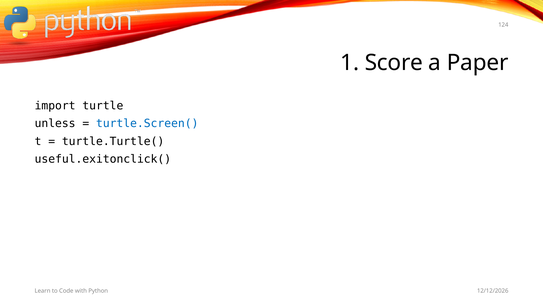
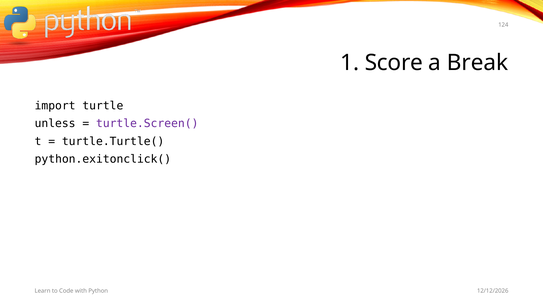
Paper: Paper -> Break
turtle.Screen( colour: blue -> purple
useful.exitonclick(: useful.exitonclick( -> python.exitonclick(
